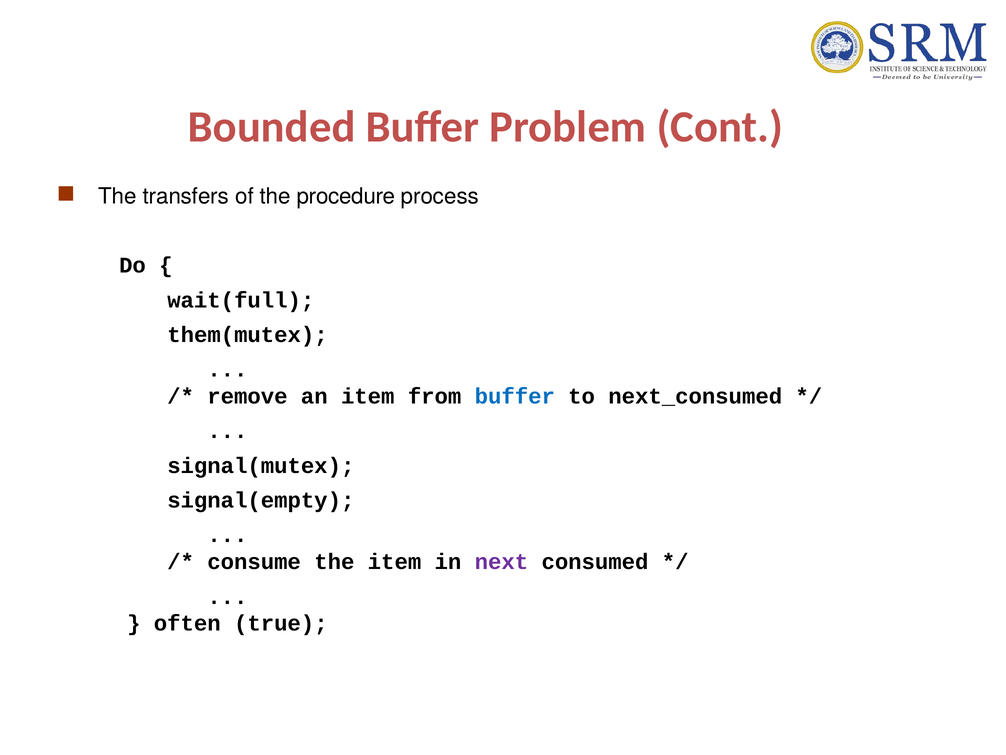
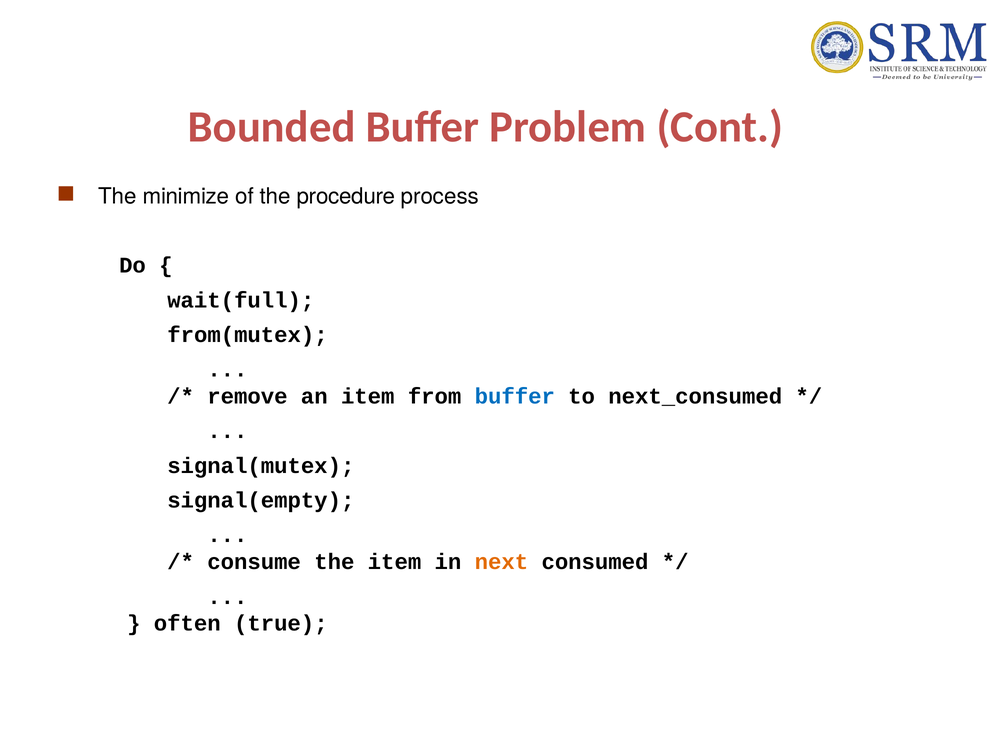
transfers: transfers -> minimize
them(mutex: them(mutex -> from(mutex
next colour: purple -> orange
